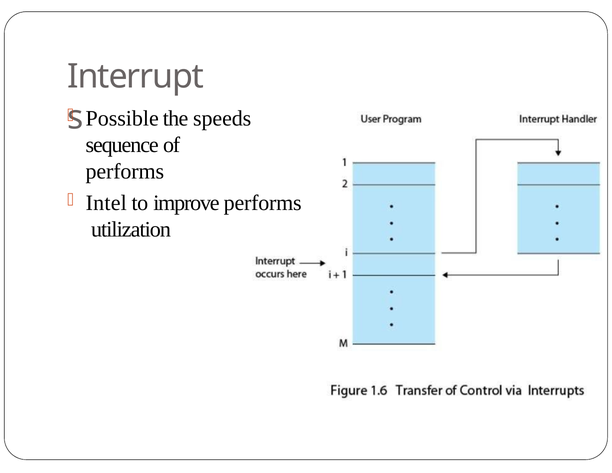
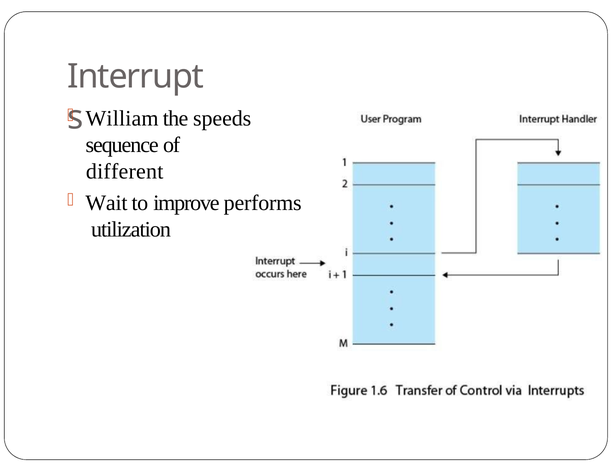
Possible: Possible -> William
performs at (125, 171): performs -> different
Intel: Intel -> Wait
